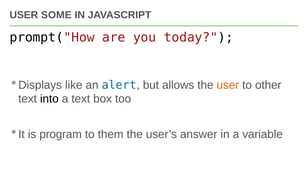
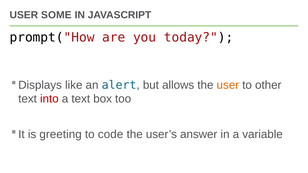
into colour: black -> red
program: program -> greeting
them: them -> code
